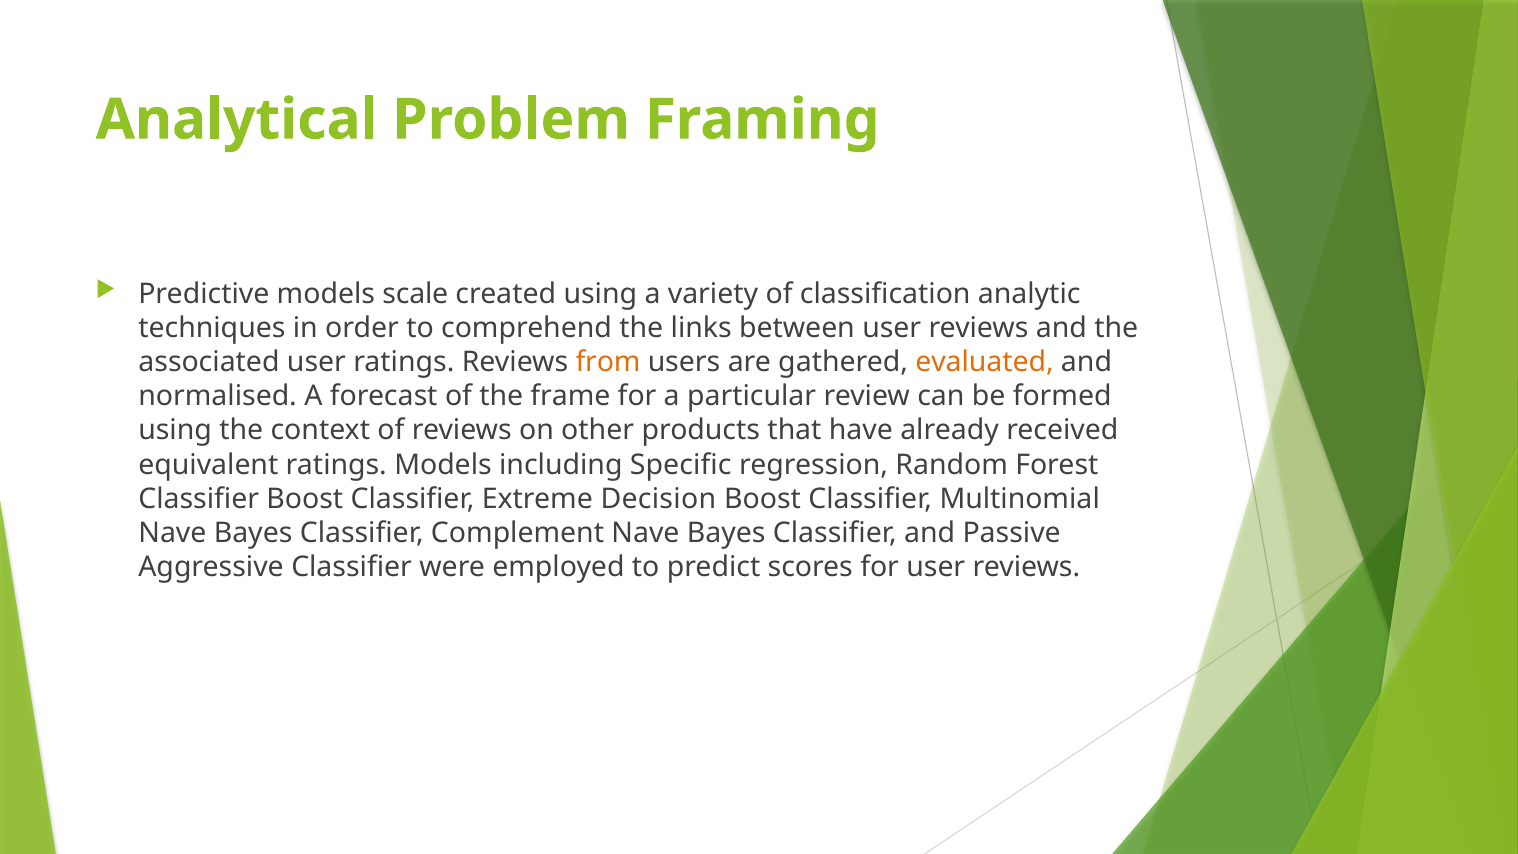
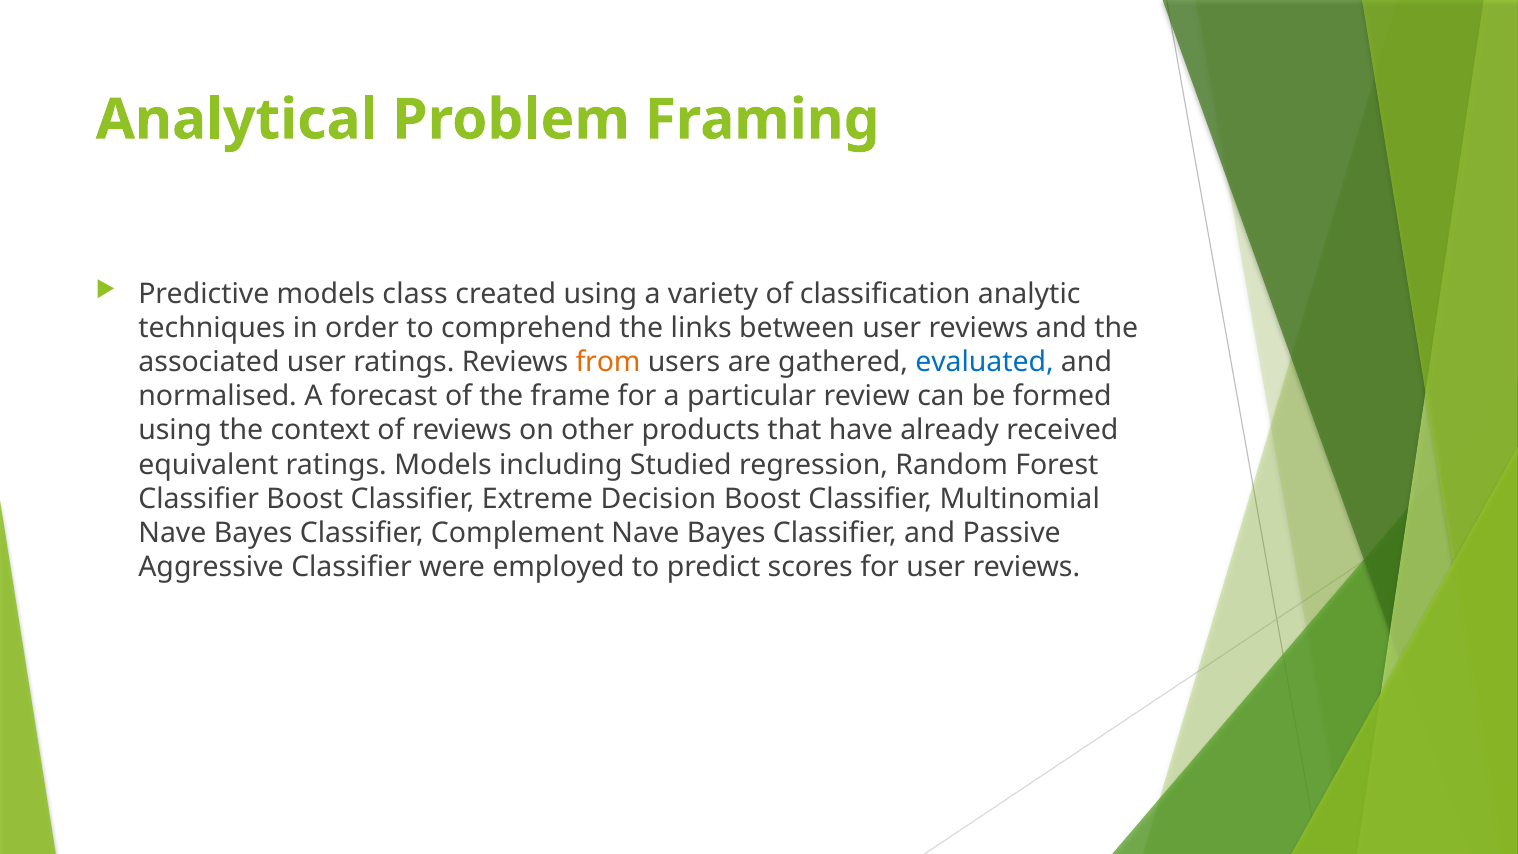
scale: scale -> class
evaluated colour: orange -> blue
Specific: Specific -> Studied
